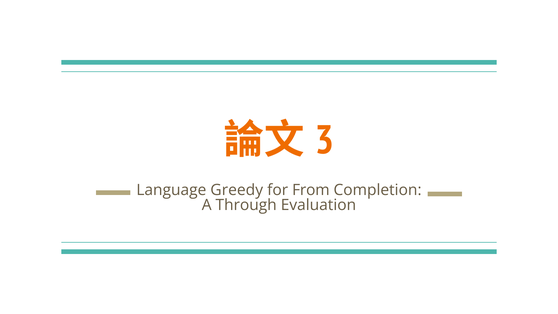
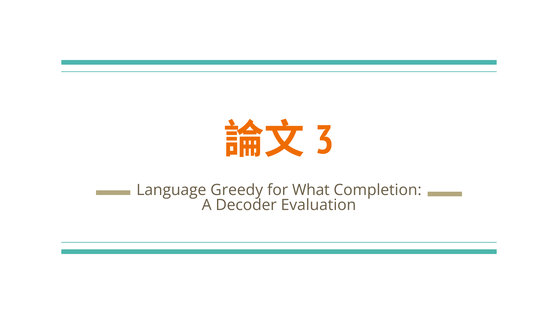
From: From -> What
Through: Through -> Decoder
